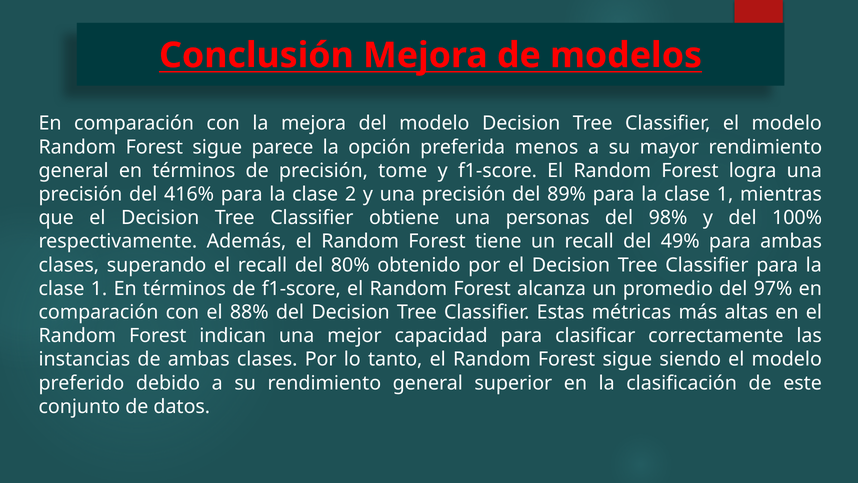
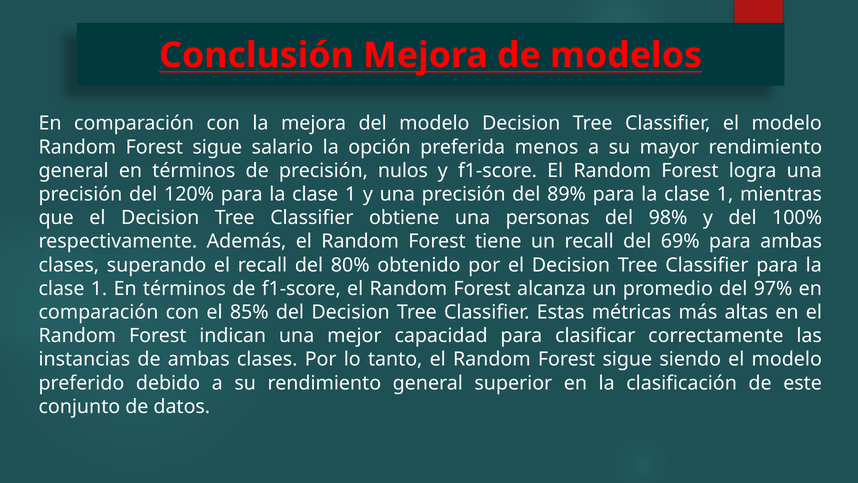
parece: parece -> salario
tome: tome -> nulos
416%: 416% -> 120%
2 at (351, 194): 2 -> 1
49%: 49% -> 69%
88%: 88% -> 85%
